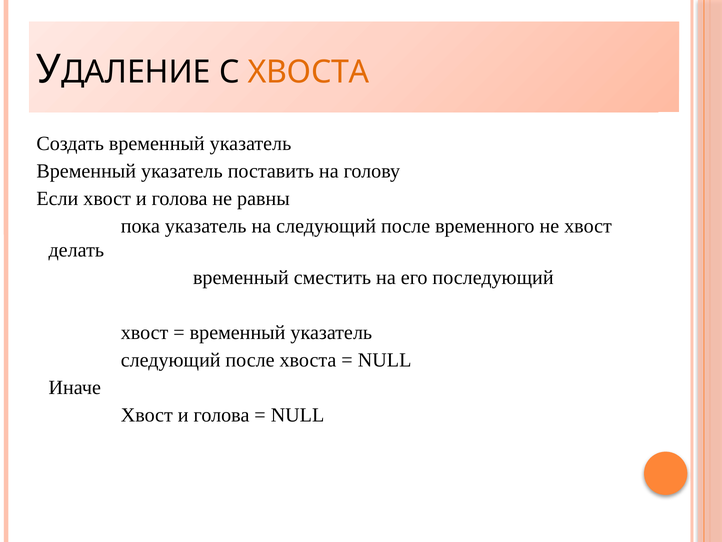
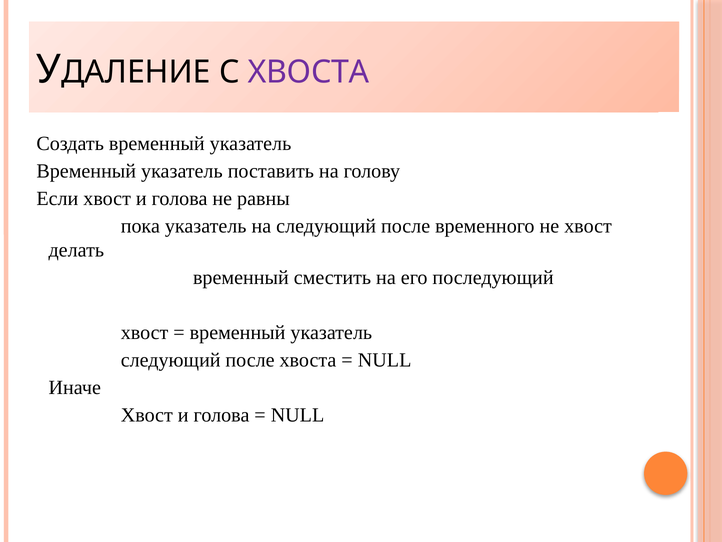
ХВОСТА at (309, 72) colour: orange -> purple
